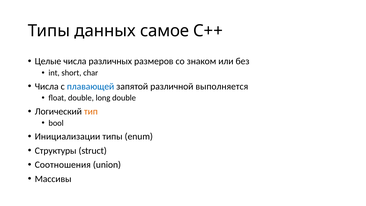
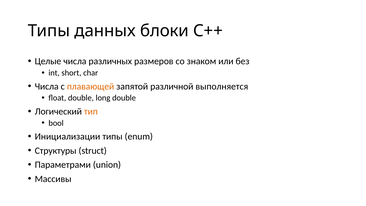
самое: самое -> блоки
плавающей colour: blue -> orange
Соотношения: Соотношения -> Параметрами
